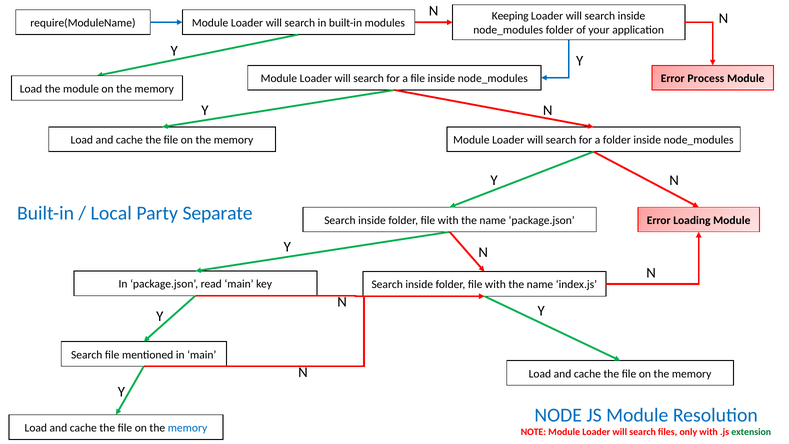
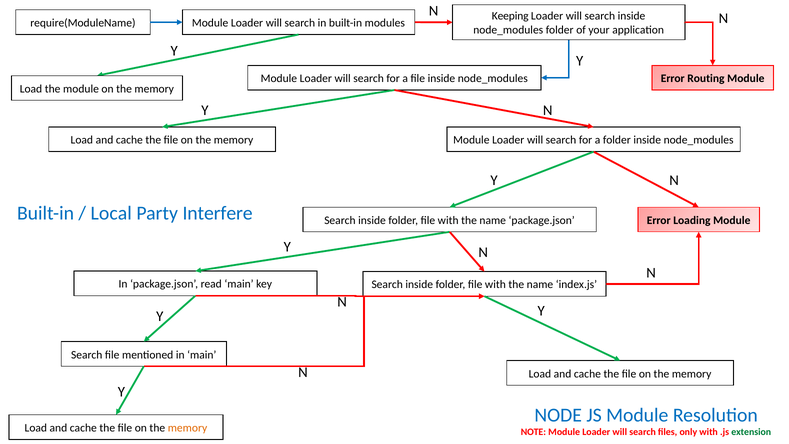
Process: Process -> Routing
Separate: Separate -> Interfere
memory at (188, 428) colour: blue -> orange
